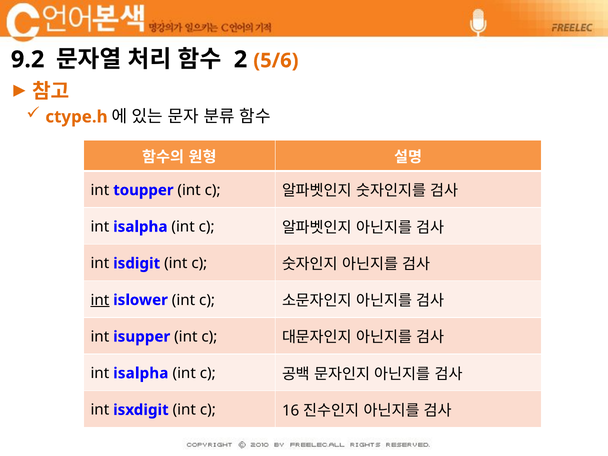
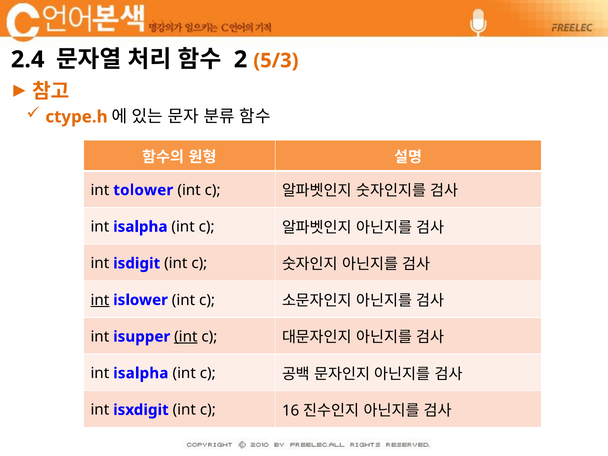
9.2: 9.2 -> 2.4
5/6: 5/6 -> 5/3
toupper: toupper -> tolower
int at (186, 337) underline: none -> present
